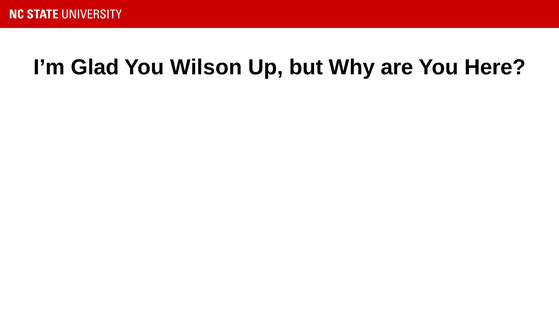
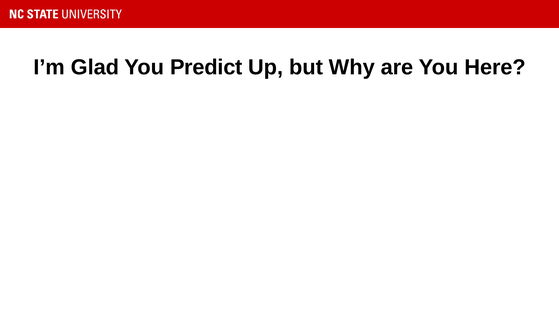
Wilson: Wilson -> Predict
